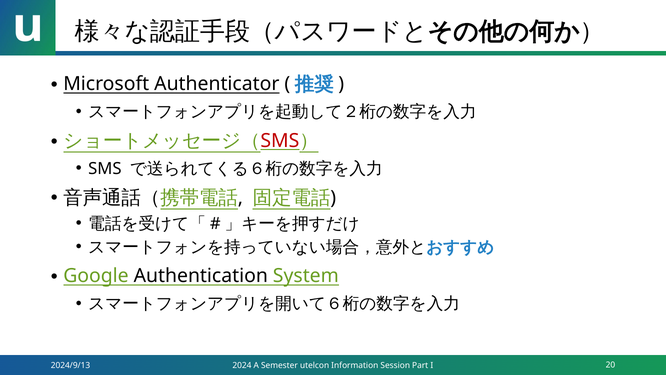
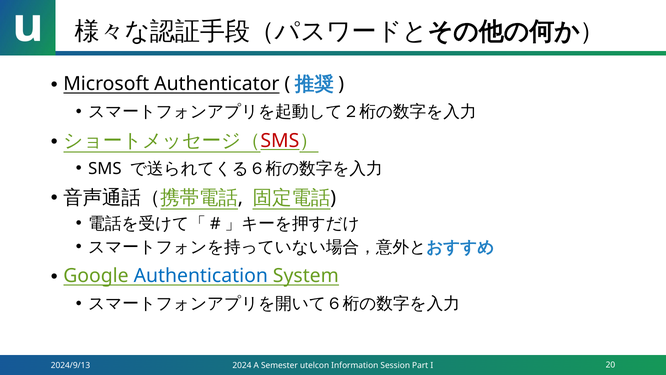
Authentication colour: black -> blue
